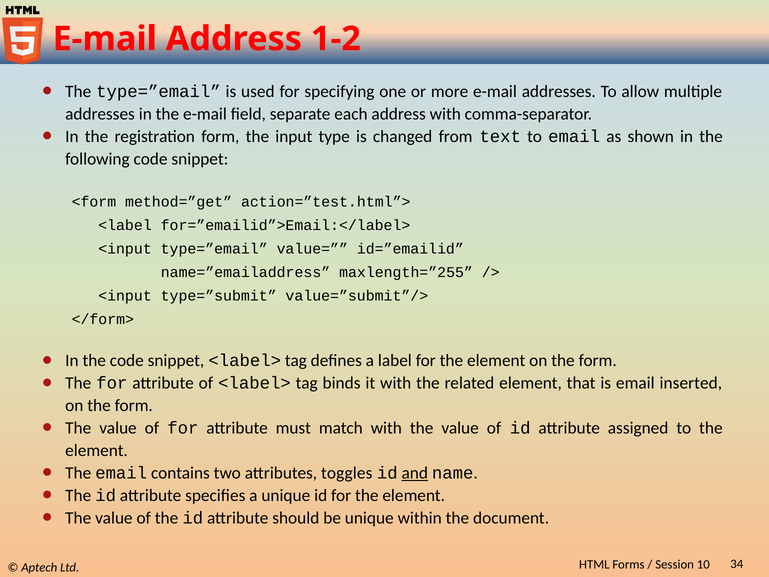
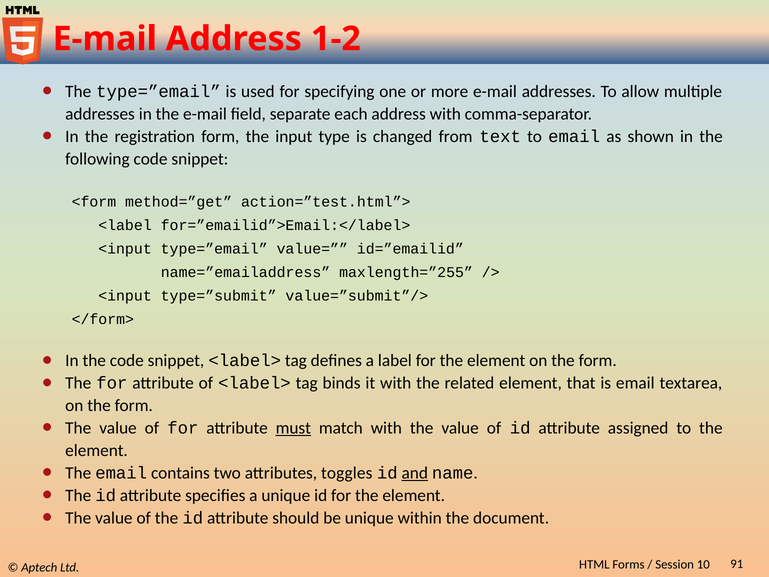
inserted: inserted -> textarea
must underline: none -> present
34: 34 -> 91
